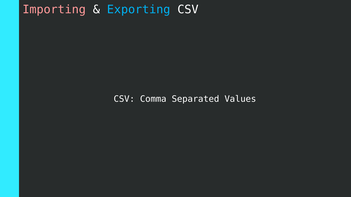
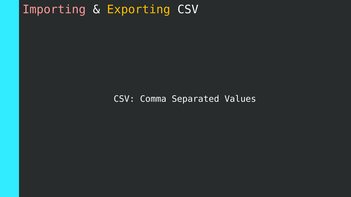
Exporting colour: light blue -> yellow
